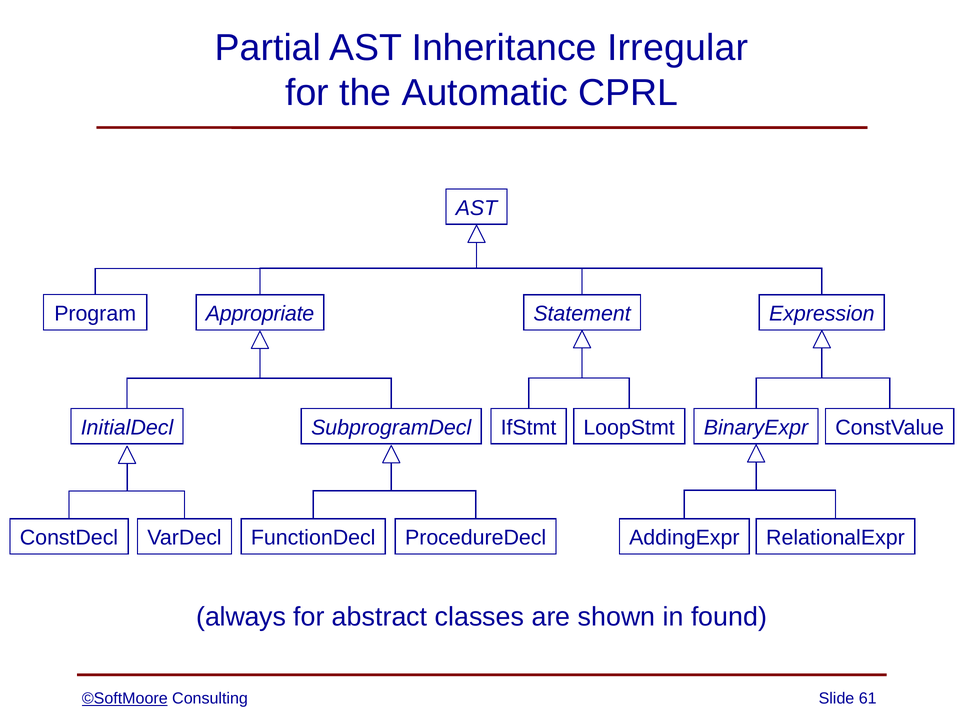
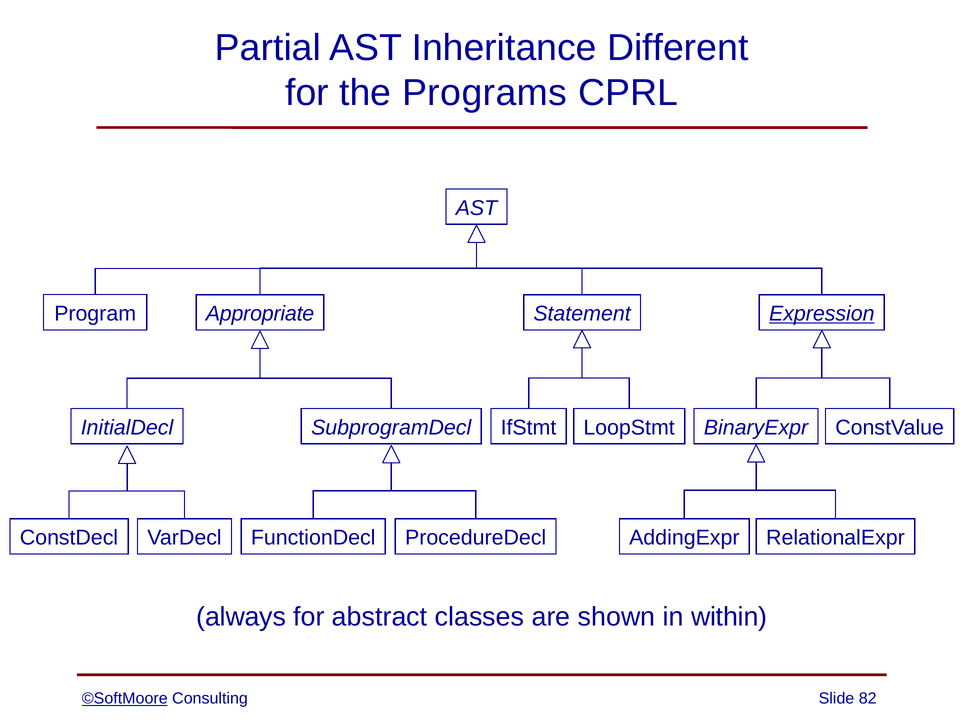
Irregular: Irregular -> Different
Automatic: Automatic -> Programs
Expression underline: none -> present
found: found -> within
61: 61 -> 82
